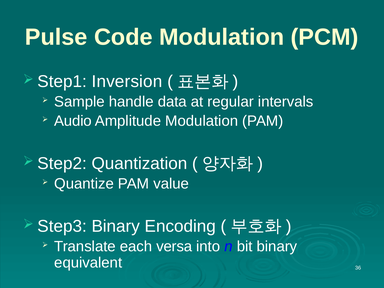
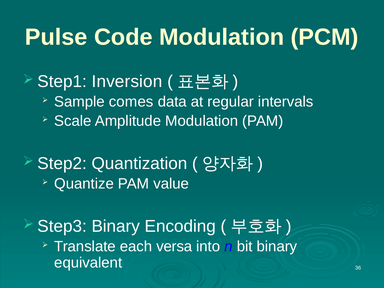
handle: handle -> comes
Audio: Audio -> Scale
